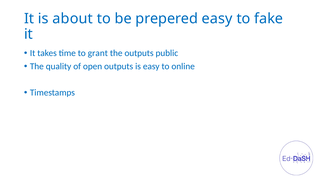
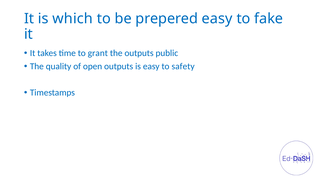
about: about -> which
online: online -> safety
